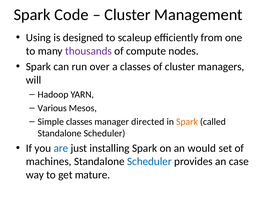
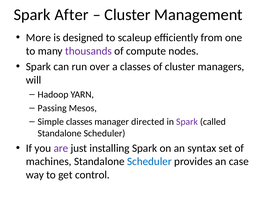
Code: Code -> After
Using: Using -> More
Various: Various -> Passing
Spark at (187, 121) colour: orange -> purple
are colour: blue -> purple
would: would -> syntax
mature: mature -> control
